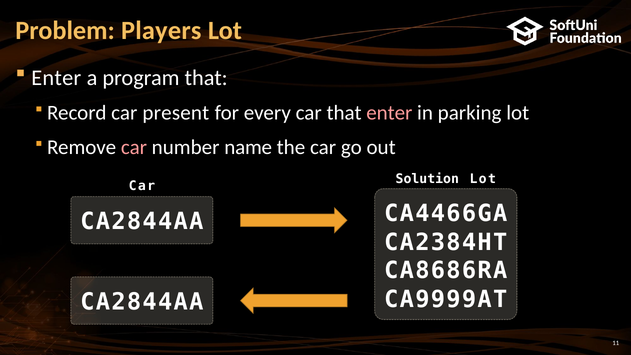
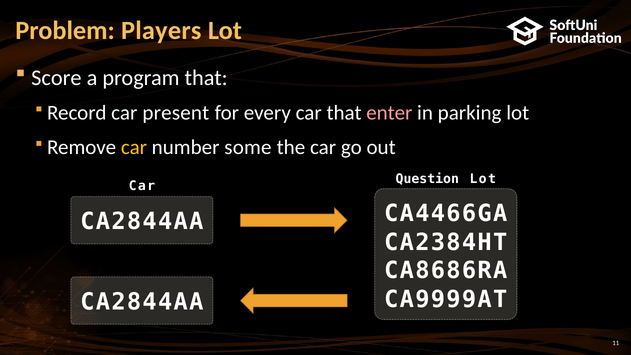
Enter at (56, 78): Enter -> Score
car at (134, 147) colour: pink -> yellow
name: name -> some
Solution: Solution -> Question
